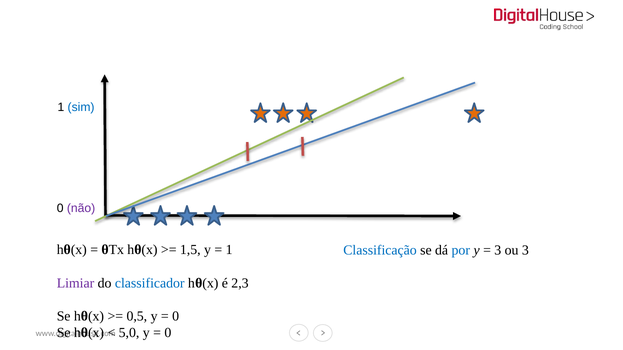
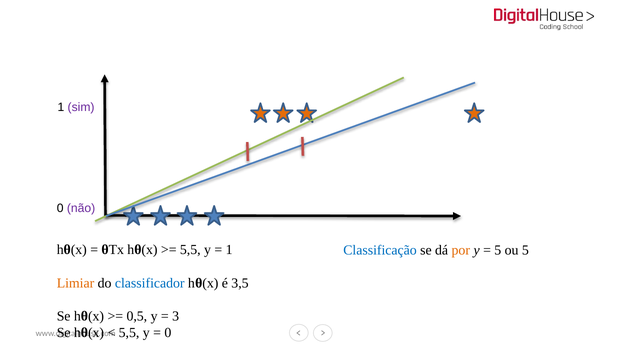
sim colour: blue -> purple
1,5 at (190, 250): 1,5 -> 5,5
por colour: blue -> orange
3 at (498, 250): 3 -> 5
ou 3: 3 -> 5
Limiar colour: purple -> orange
2,3: 2,3 -> 3,5
0 at (176, 317): 0 -> 3
5,0 at (129, 333): 5,0 -> 5,5
